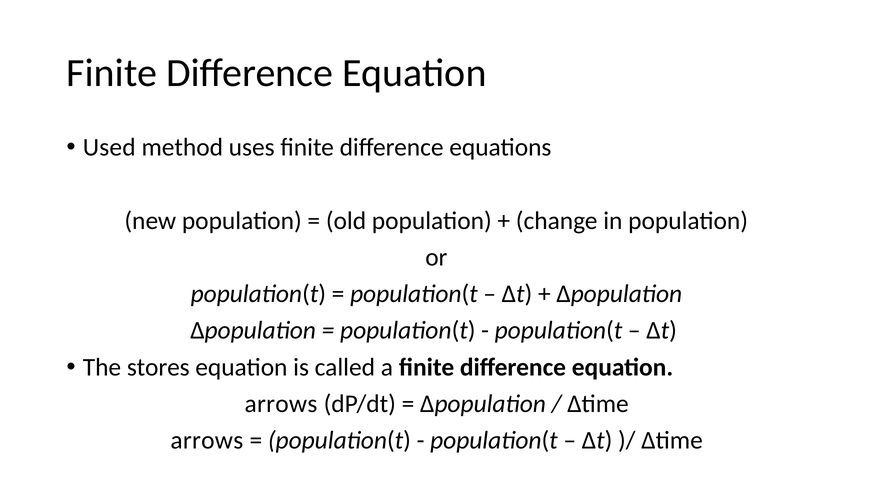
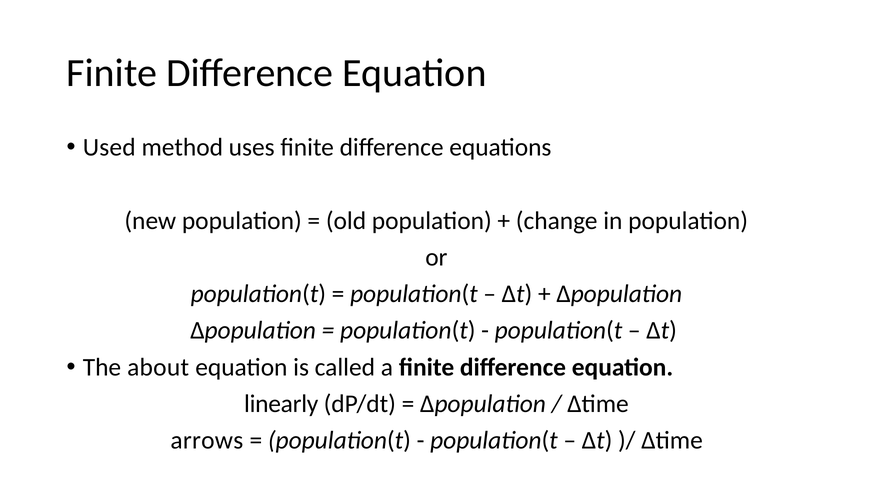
stores: stores -> about
arrows at (281, 404): arrows -> linearly
